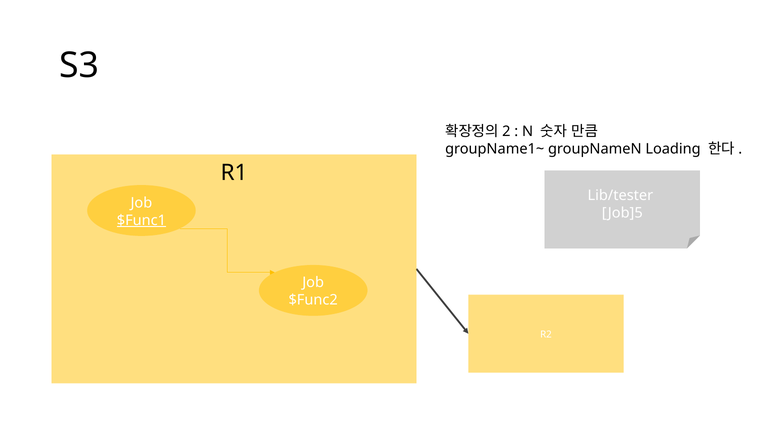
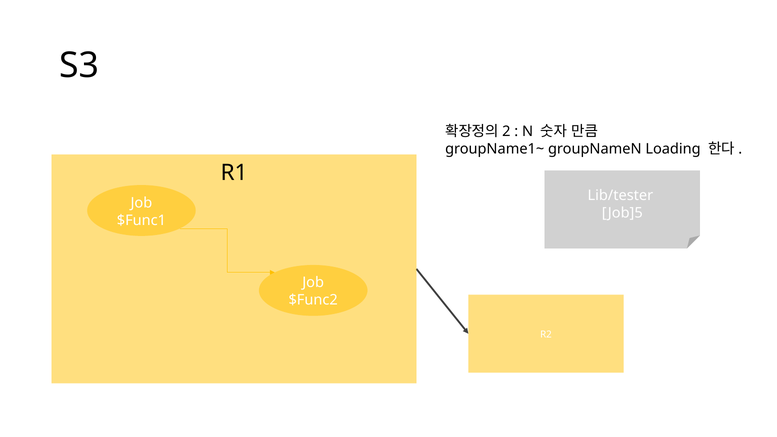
$Func1 underline: present -> none
